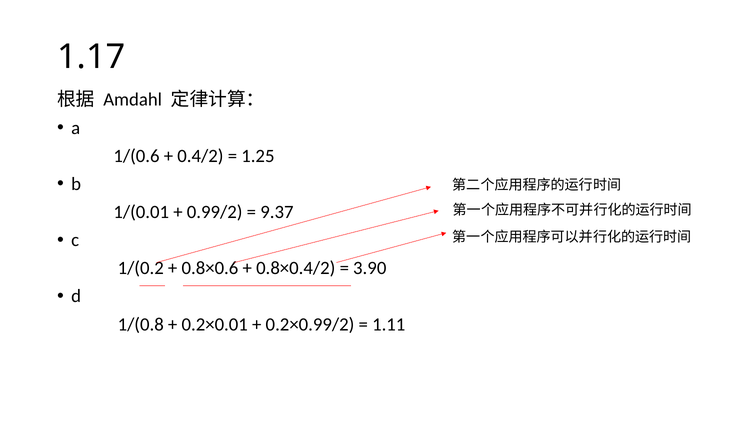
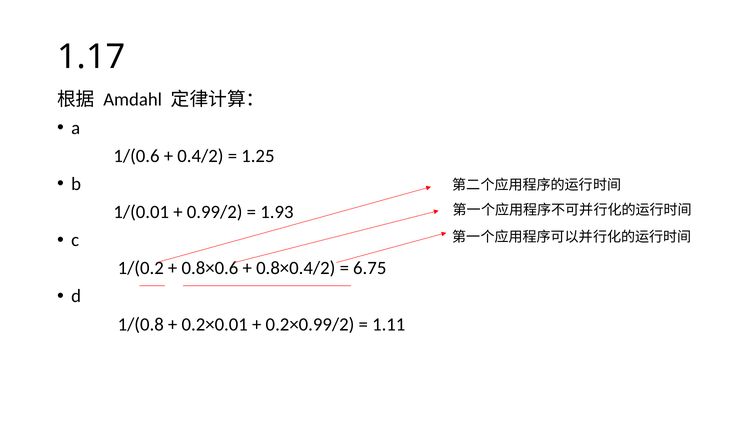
9.37: 9.37 -> 1.93
3.90: 3.90 -> 6.75
